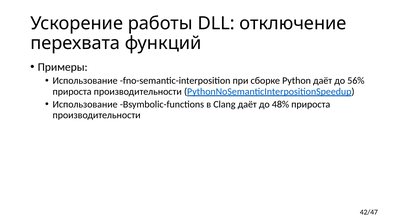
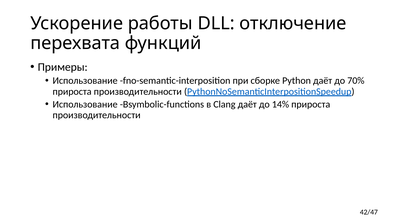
56%: 56% -> 70%
48%: 48% -> 14%
